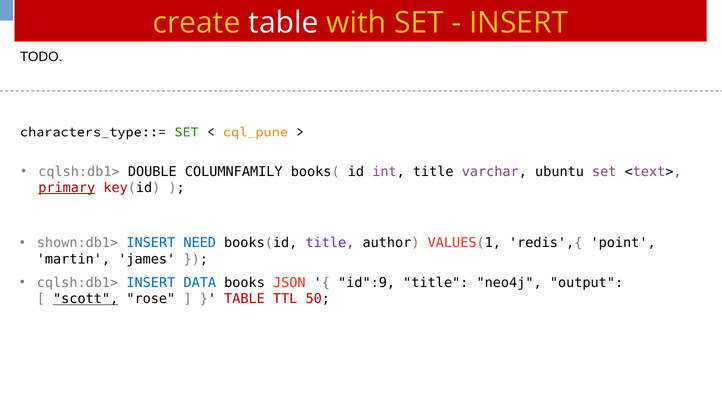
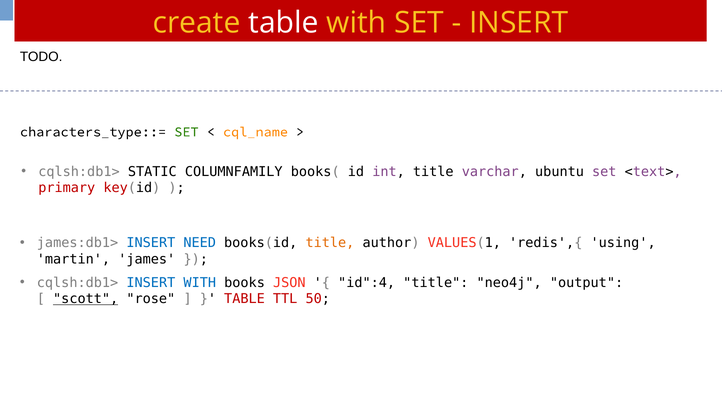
cql_pune: cql_pune -> cql_name
DOUBLE: DOUBLE -> STATIC
primary underline: present -> none
shown:db1>: shown:db1> -> james:db1>
title at (330, 243) colour: purple -> orange
point: point -> using
INSERT DATA: DATA -> WITH
id":9: id":9 -> id":4
